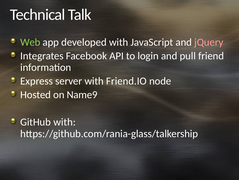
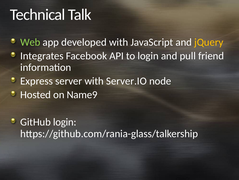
jQuery colour: pink -> yellow
Friend.IO: Friend.IO -> Server.IO
GitHub with: with -> login
